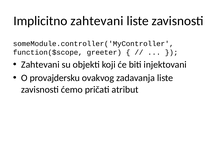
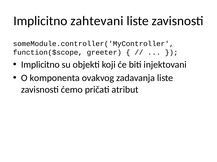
Zahtevani at (40, 65): Zahtevani -> Implicitno
provajdersku: provajdersku -> komponenta
